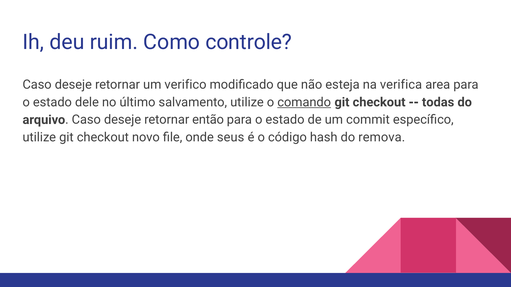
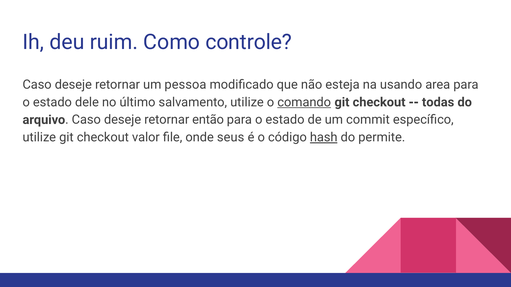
verifico: verifico -> pessoa
verifica: verifica -> usando
novo: novo -> valor
hash underline: none -> present
remova: remova -> permite
